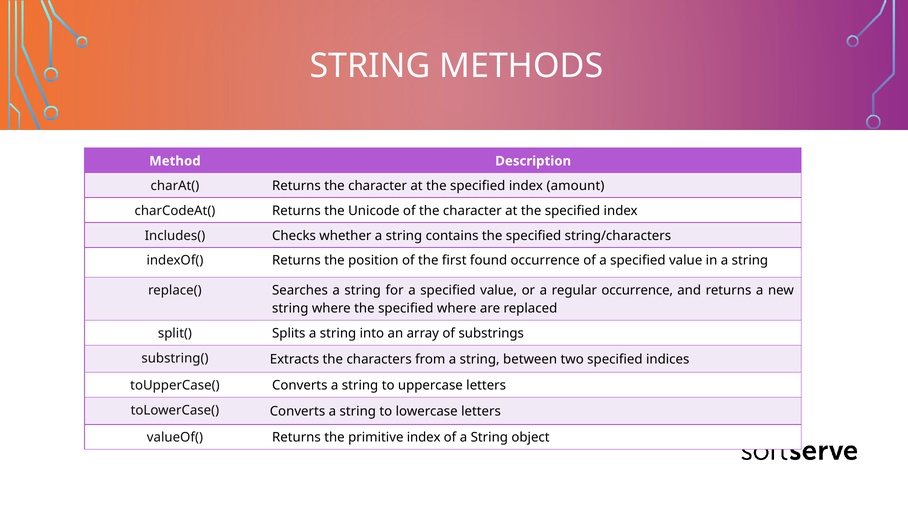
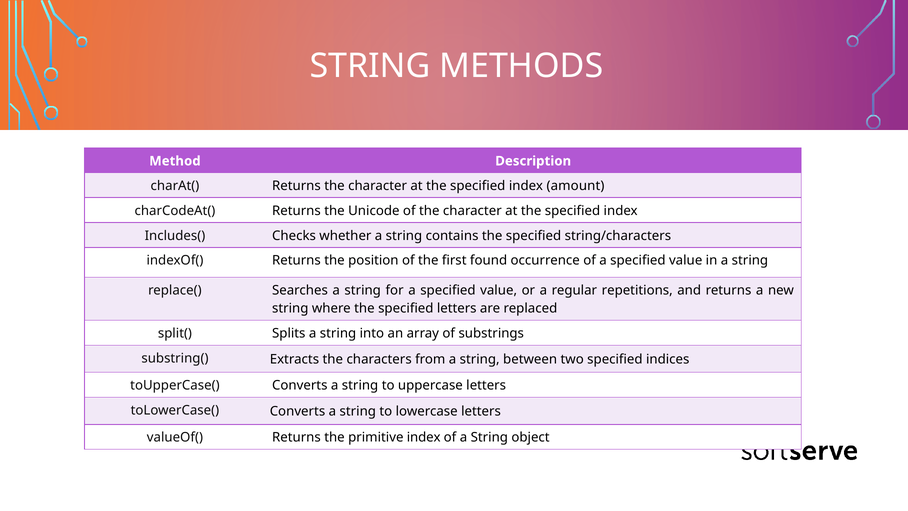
regular occurrence: occurrence -> repetitions
specified where: where -> letters
